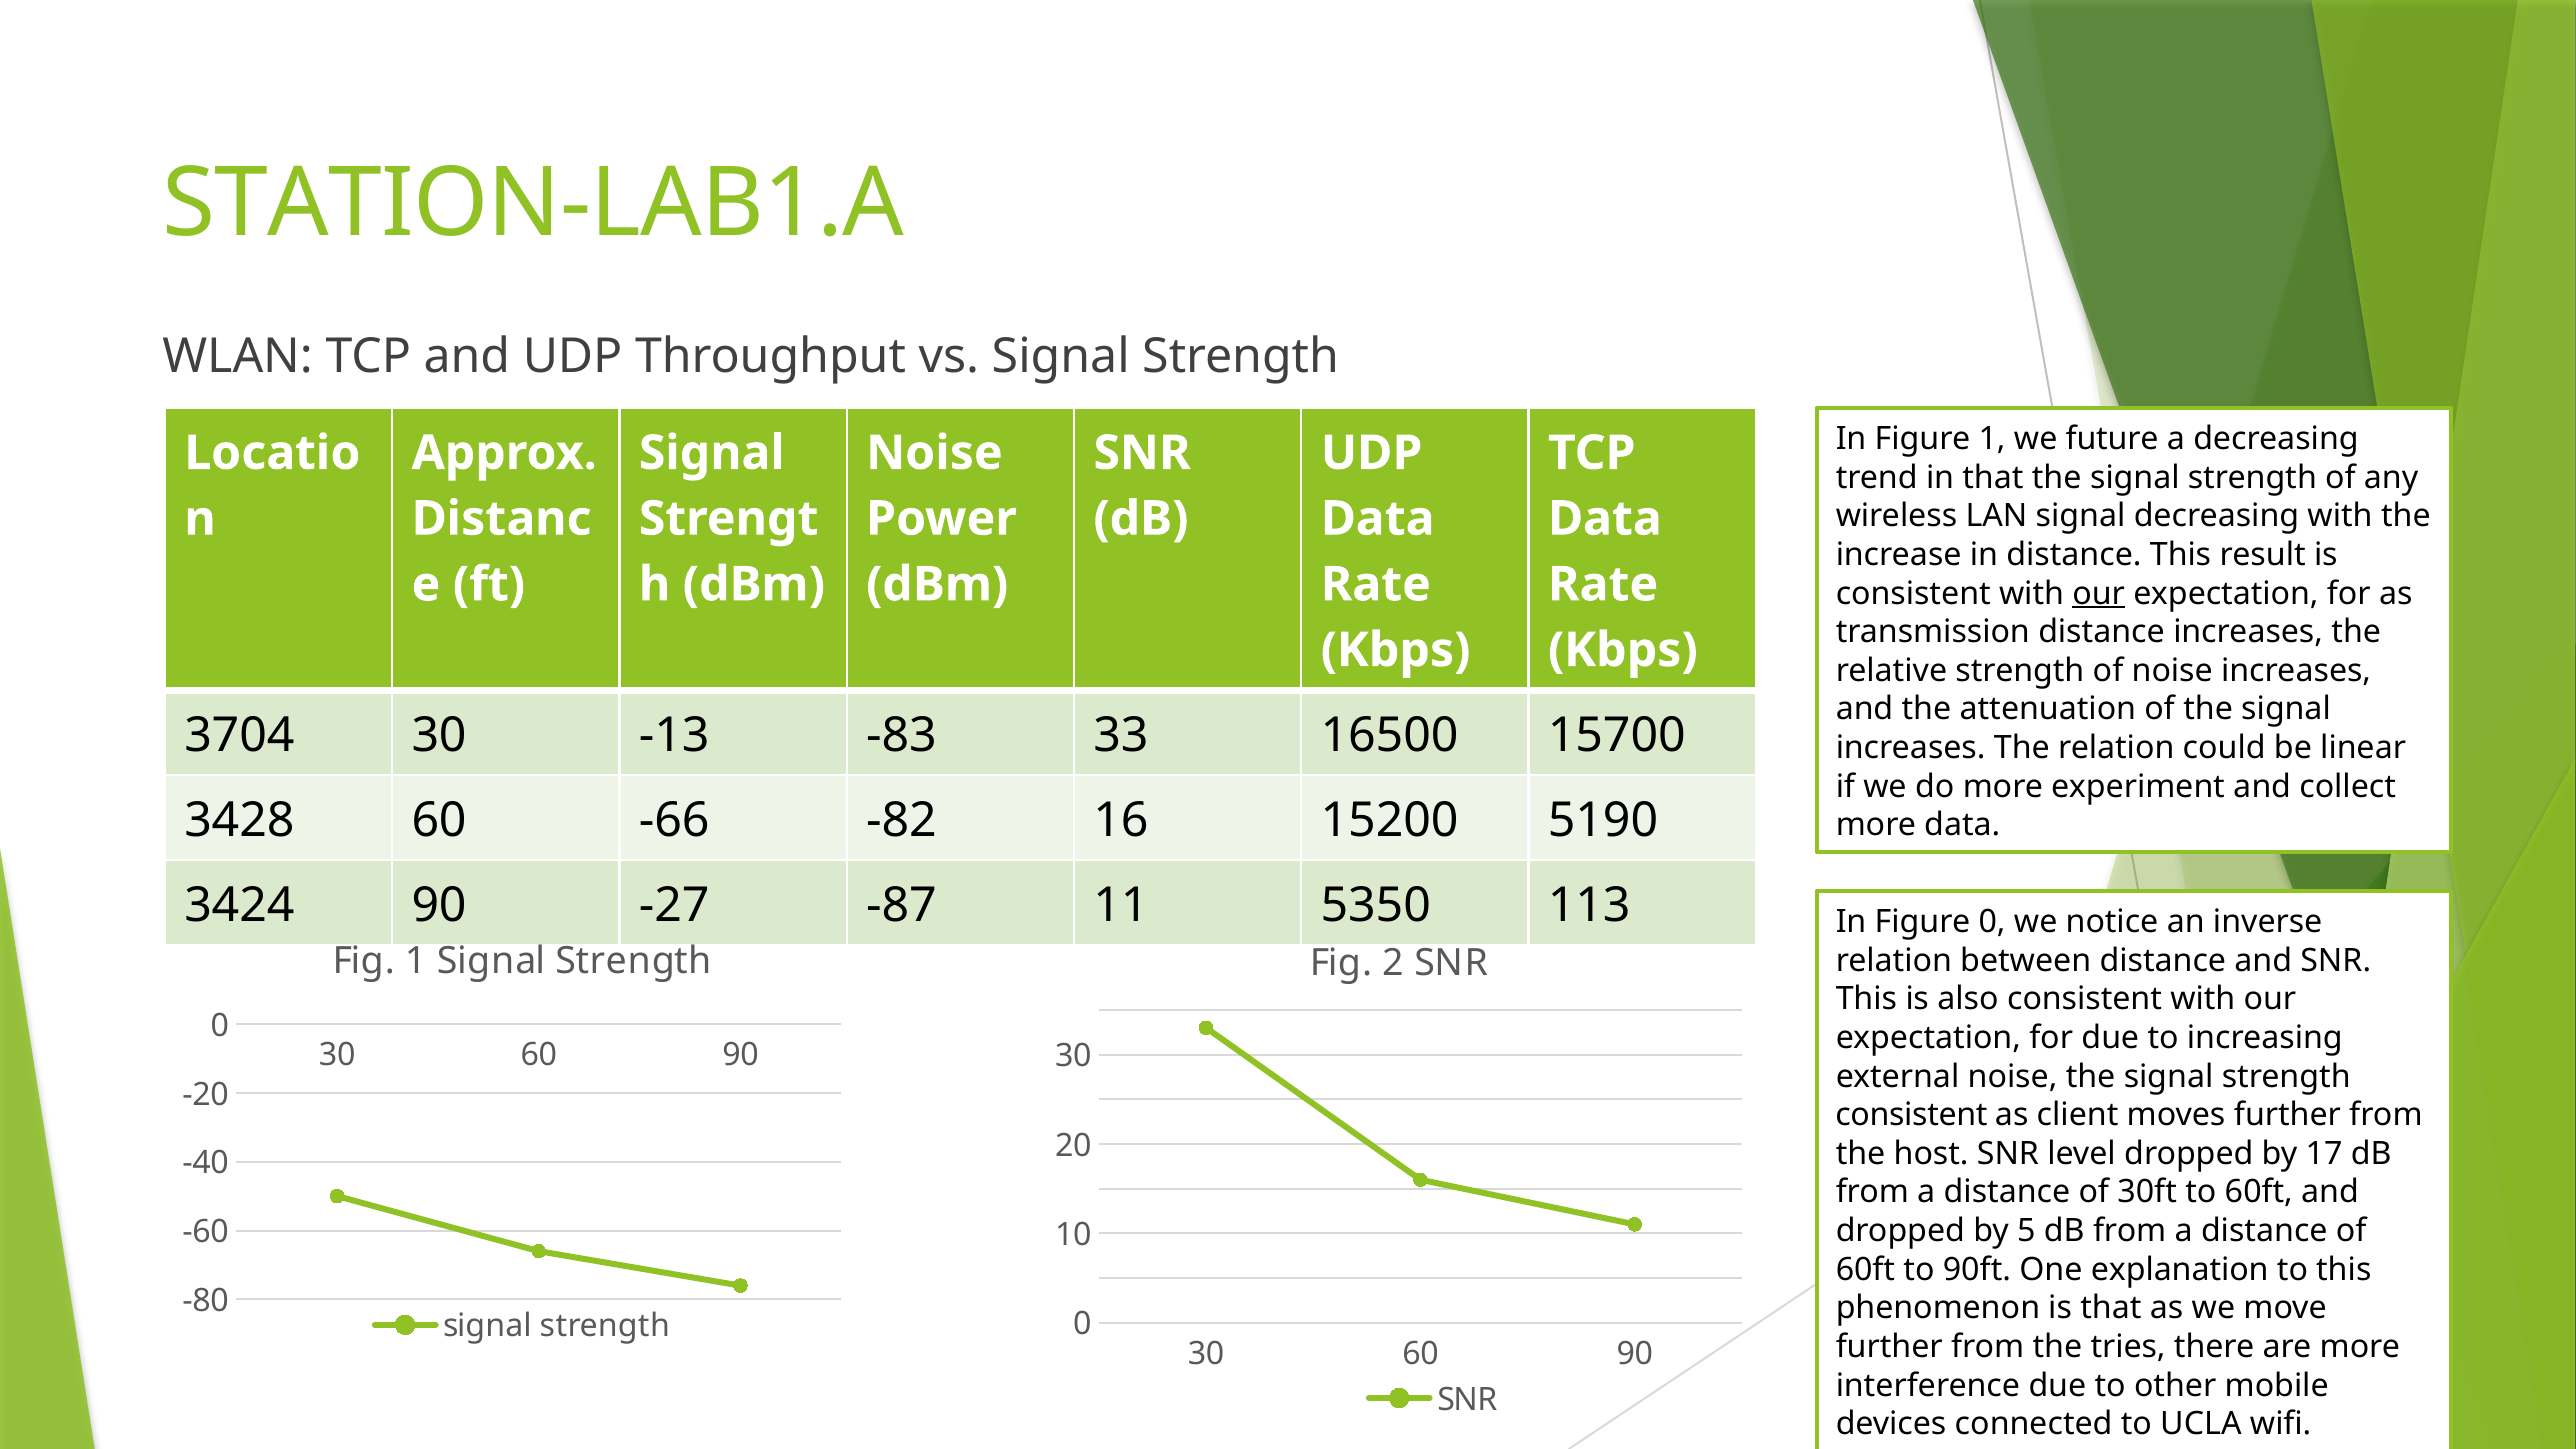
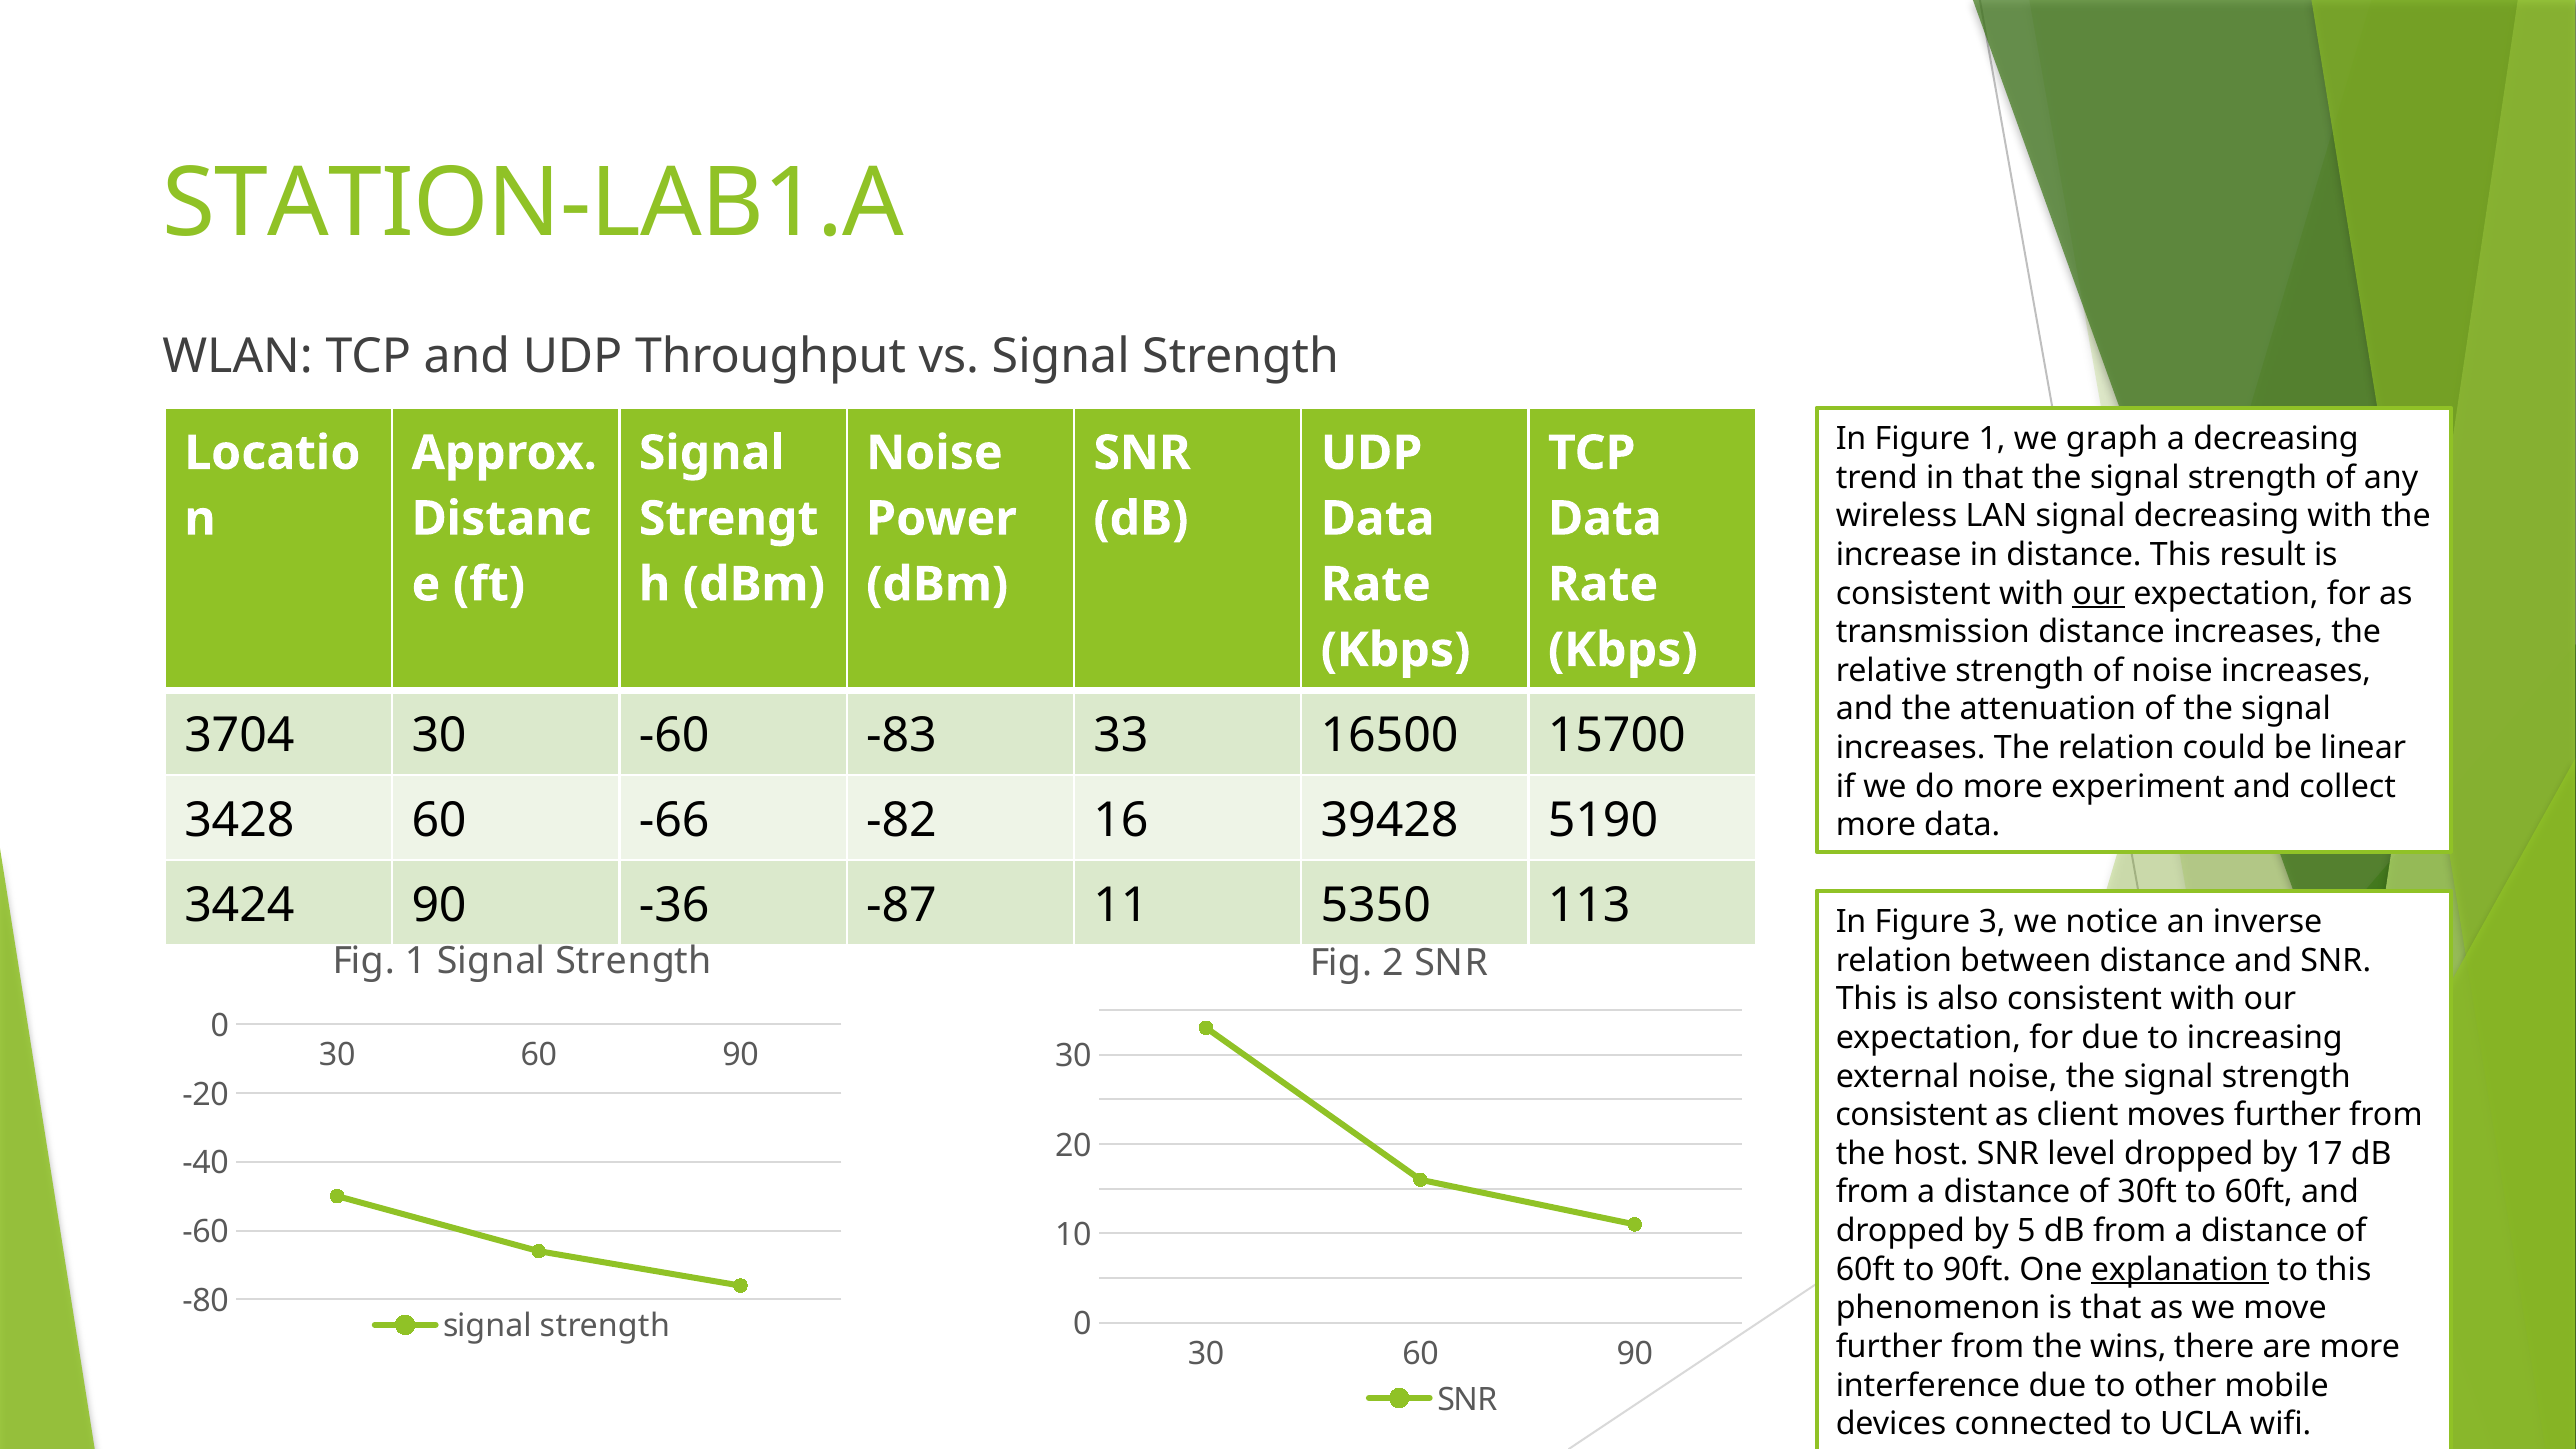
future: future -> graph
30 -13: -13 -> -60
15200: 15200 -> 39428
-27: -27 -> -36
Figure 0: 0 -> 3
explanation underline: none -> present
tries: tries -> wins
